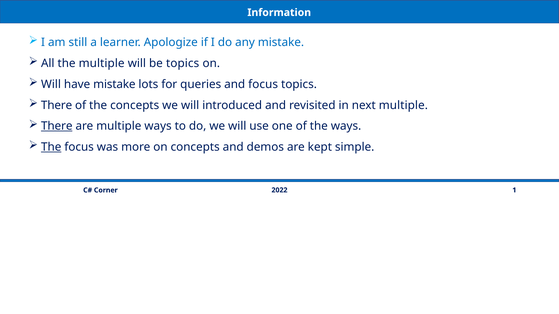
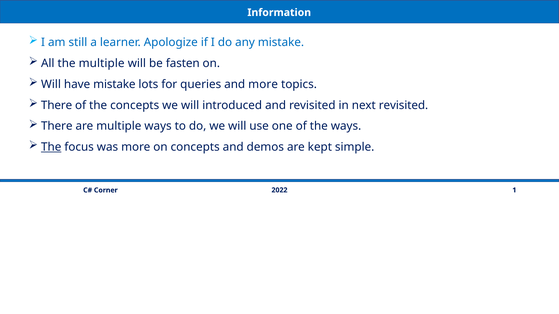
be topics: topics -> fasten
and focus: focus -> more
next multiple: multiple -> revisited
There at (57, 126) underline: present -> none
